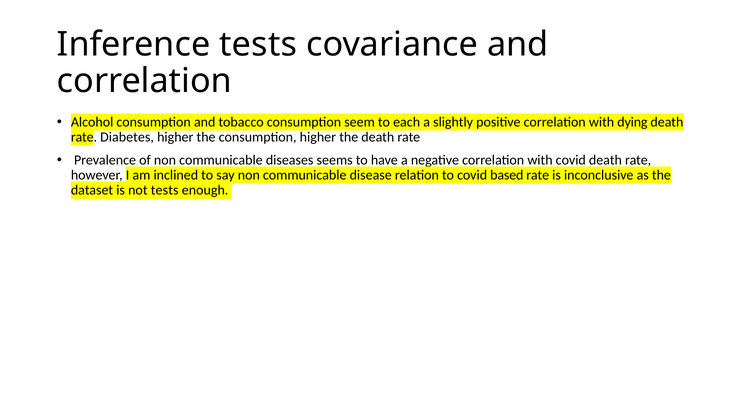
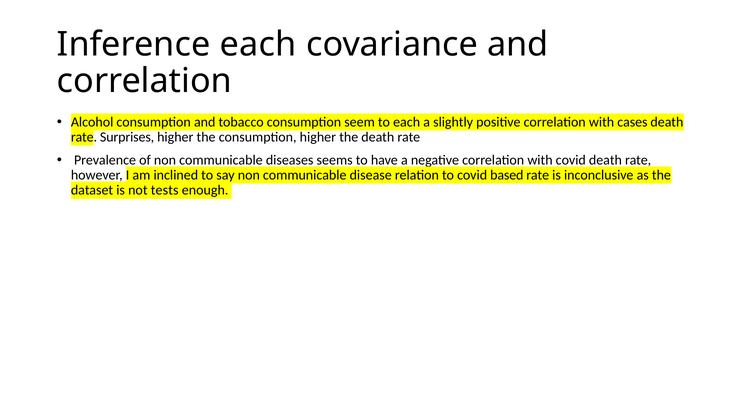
Inference tests: tests -> each
dying: dying -> cases
Diabetes: Diabetes -> Surprises
